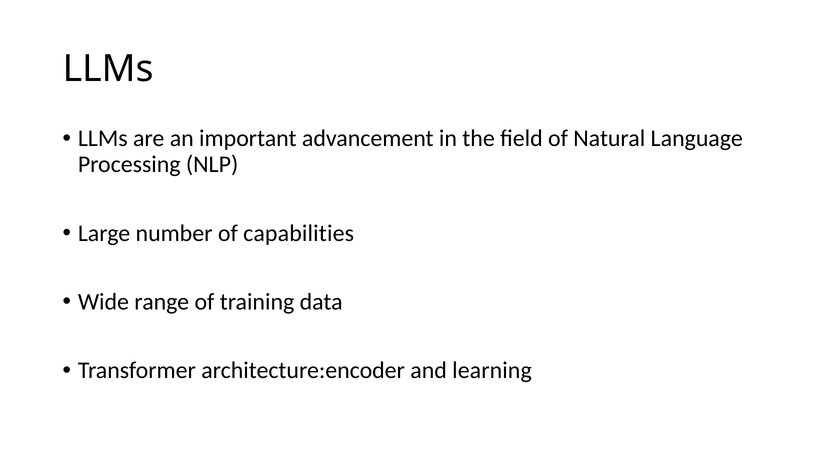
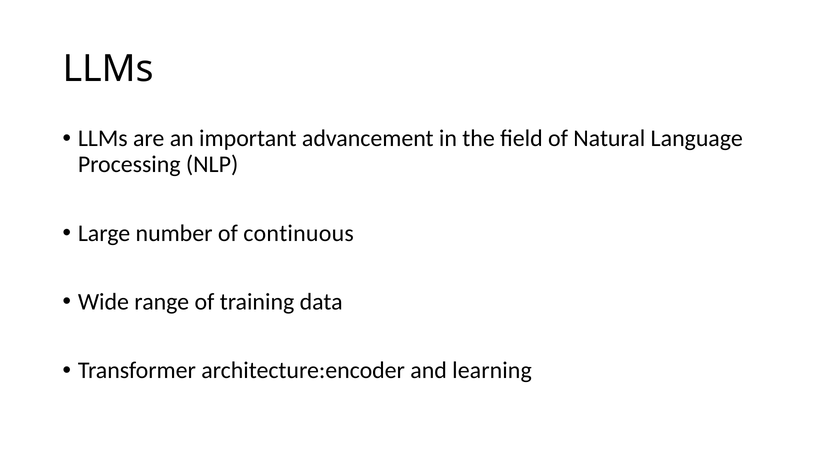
capabilities: capabilities -> continuous
